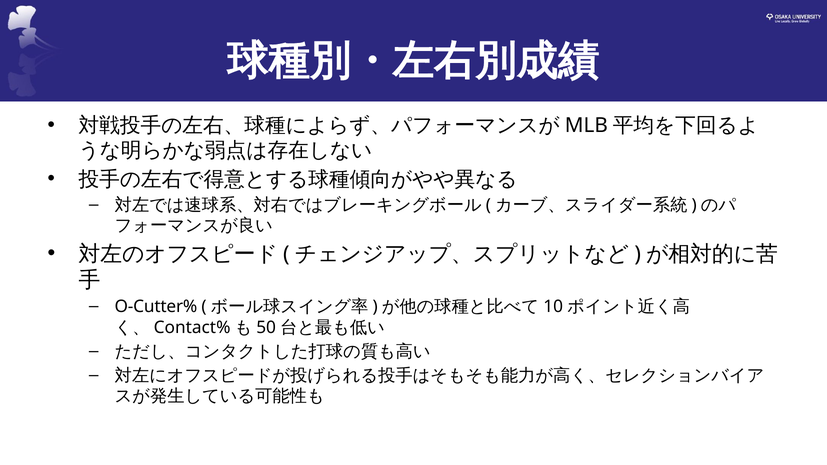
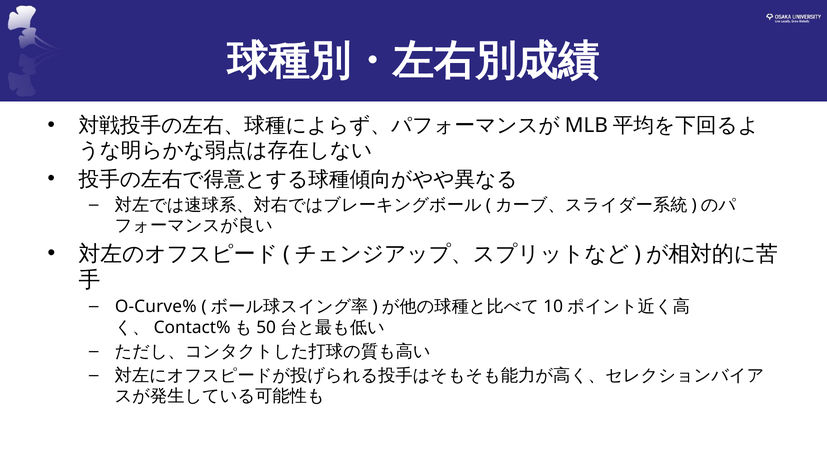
O-Cutter%: O-Cutter% -> O-Curve%
